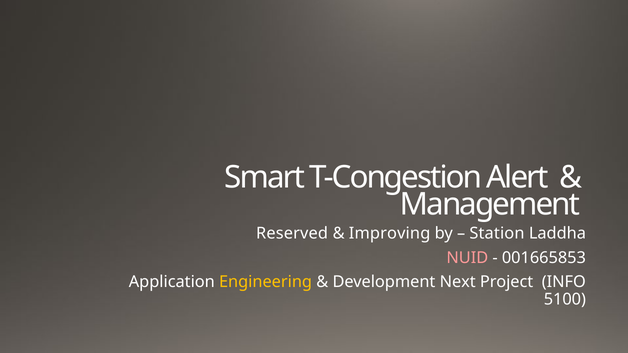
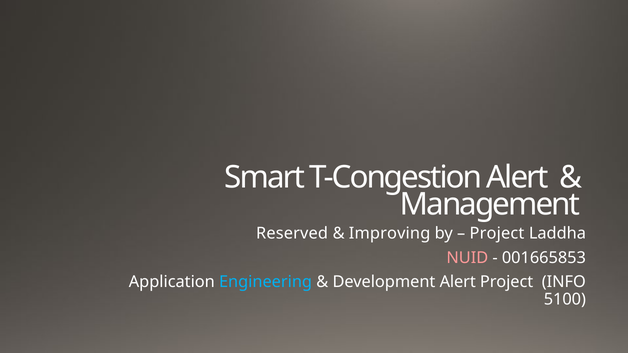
Station at (497, 234): Station -> Project
Engineering colour: yellow -> light blue
Development Next: Next -> Alert
